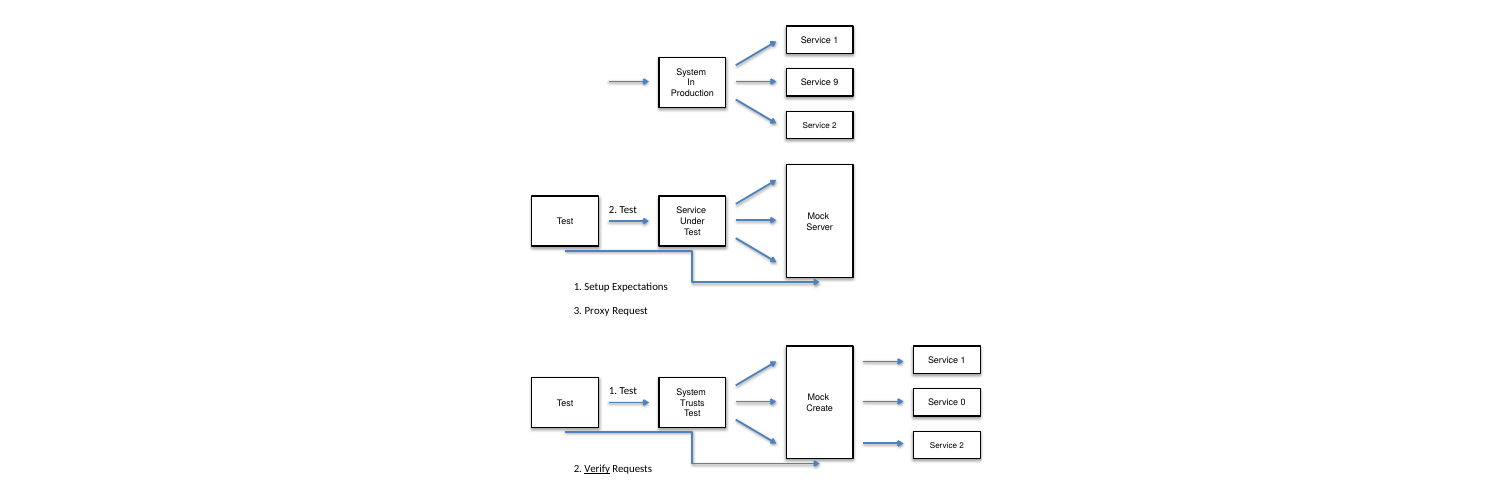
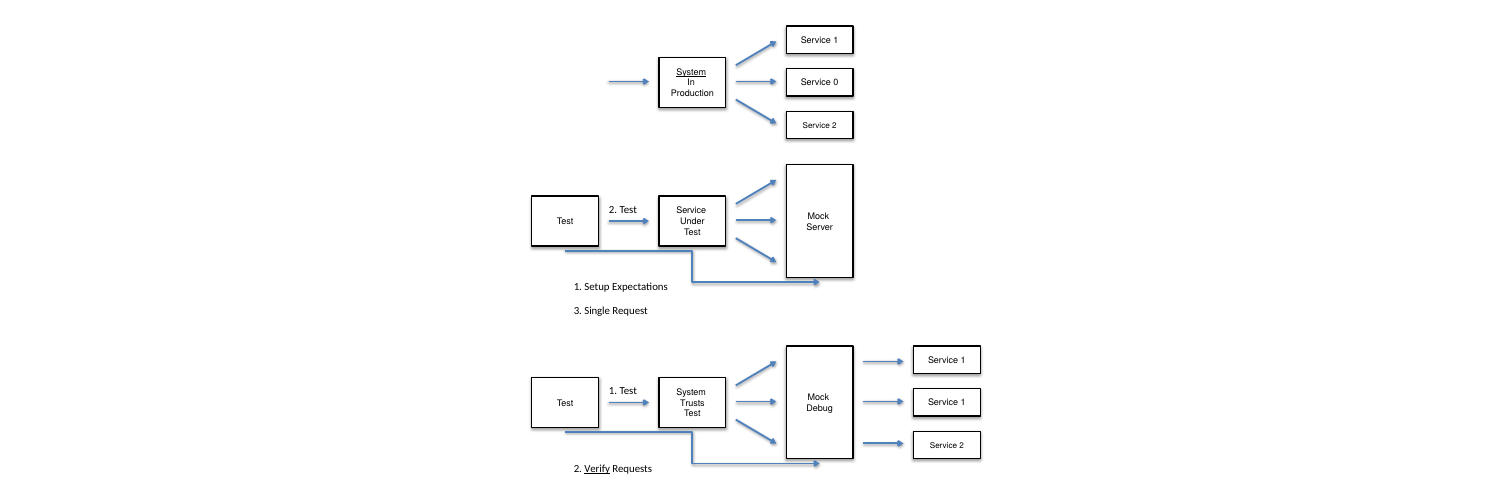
System at (691, 72) underline: none -> present
9: 9 -> 0
Proxy: Proxy -> Single
0 at (963, 403): 0 -> 1
Create: Create -> Debug
